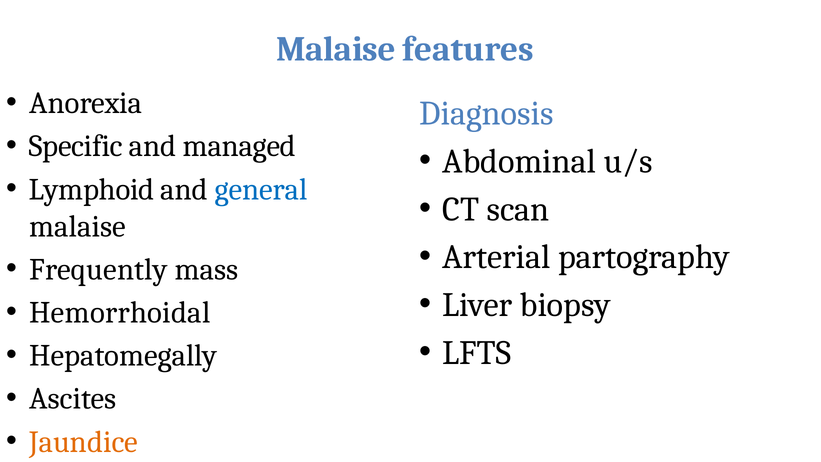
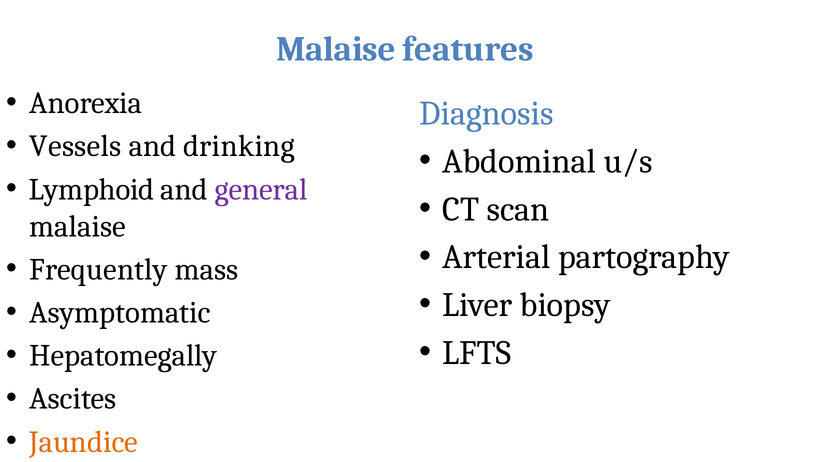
Specific: Specific -> Vessels
managed: managed -> drinking
general colour: blue -> purple
Hemorrhoidal: Hemorrhoidal -> Asymptomatic
